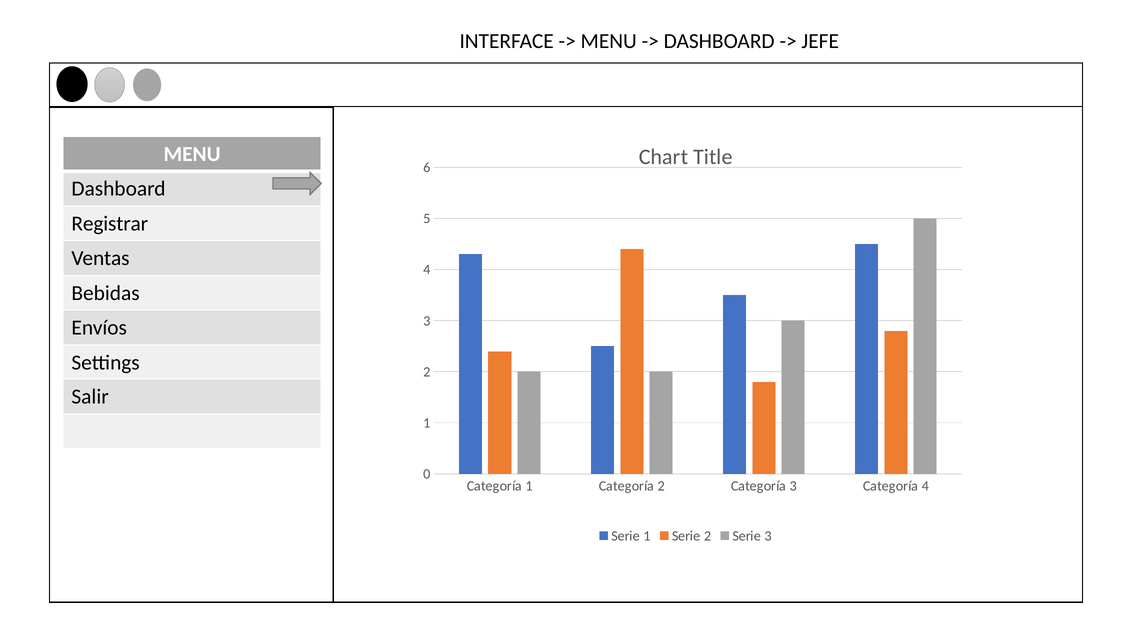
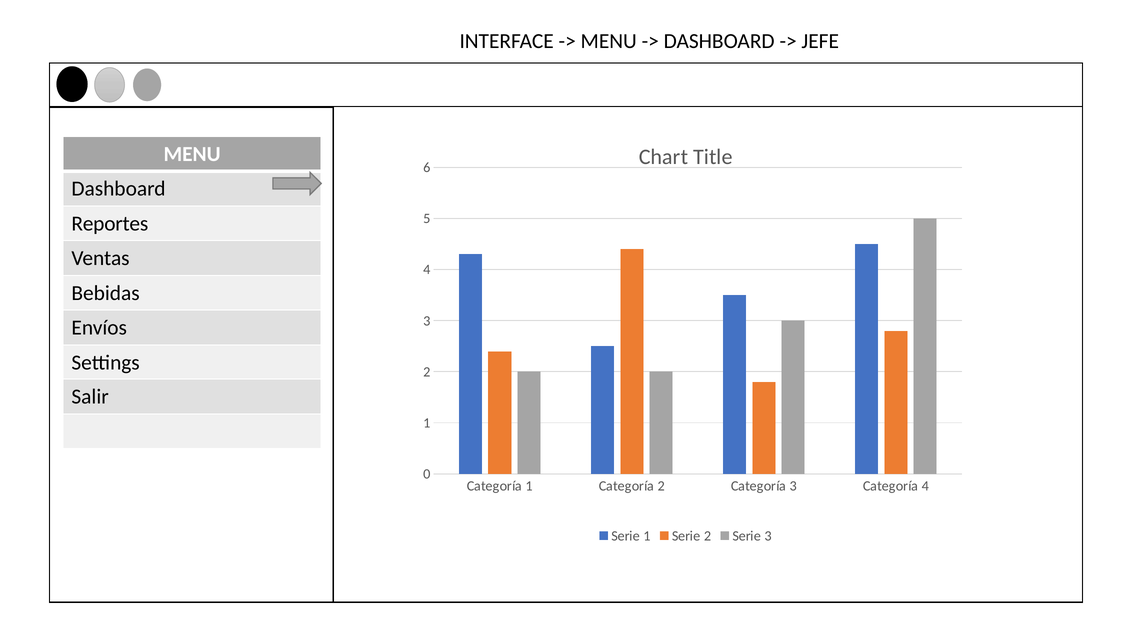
Registrar: Registrar -> Reportes
